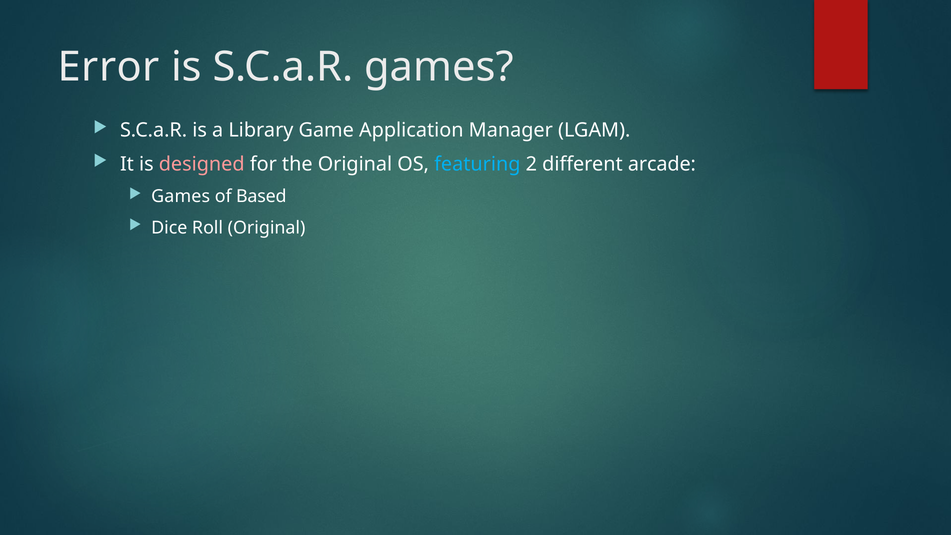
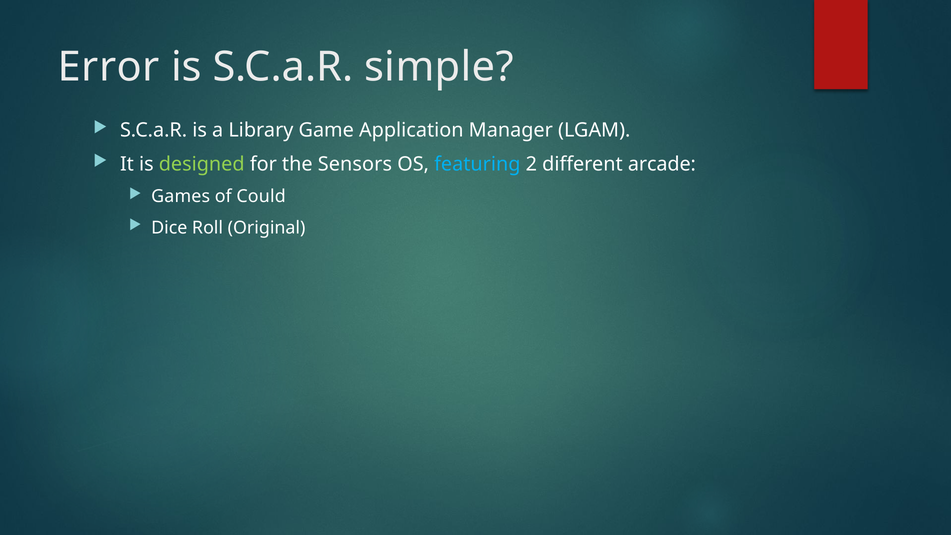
S.C.a.R games: games -> simple
designed colour: pink -> light green
the Original: Original -> Sensors
Based: Based -> Could
